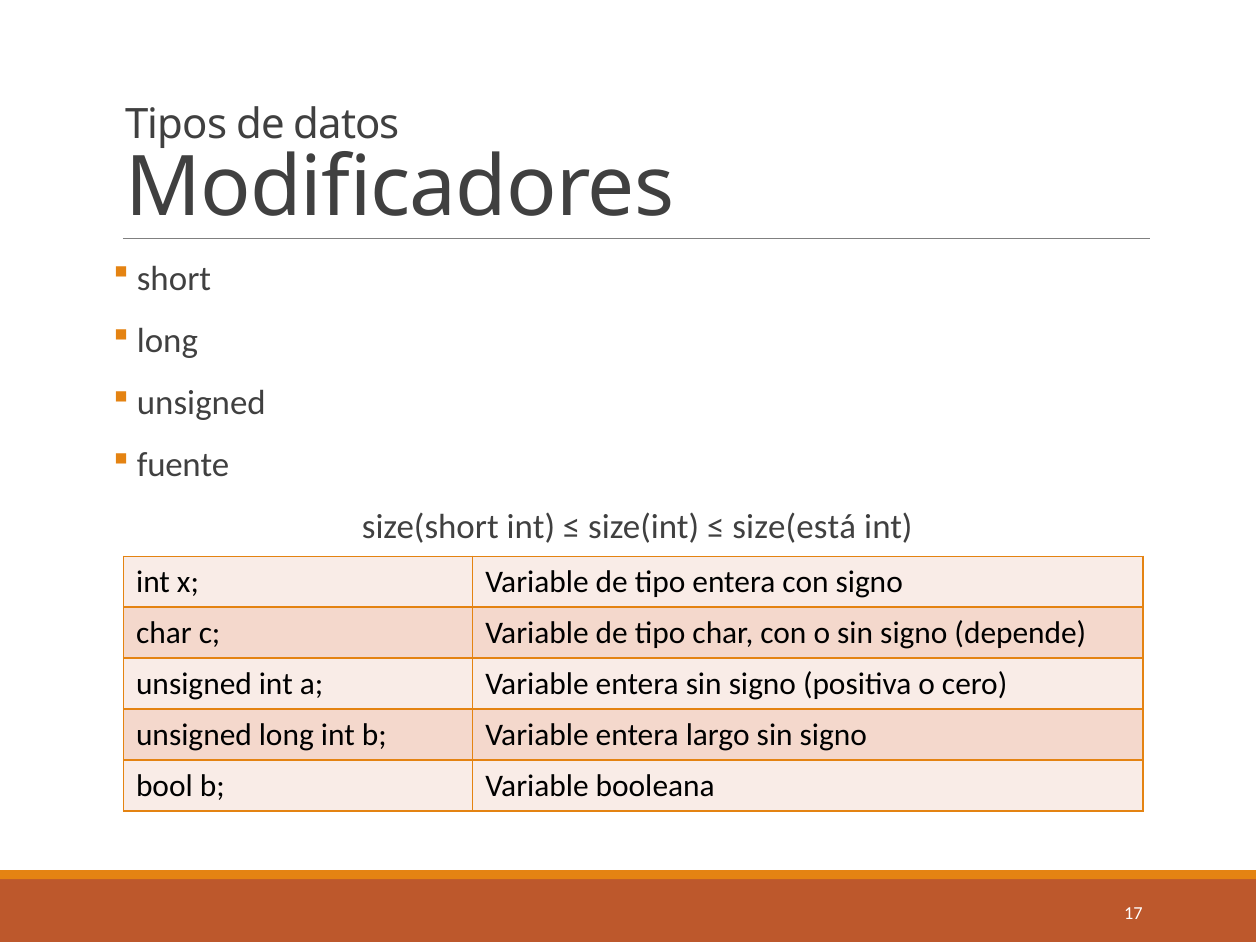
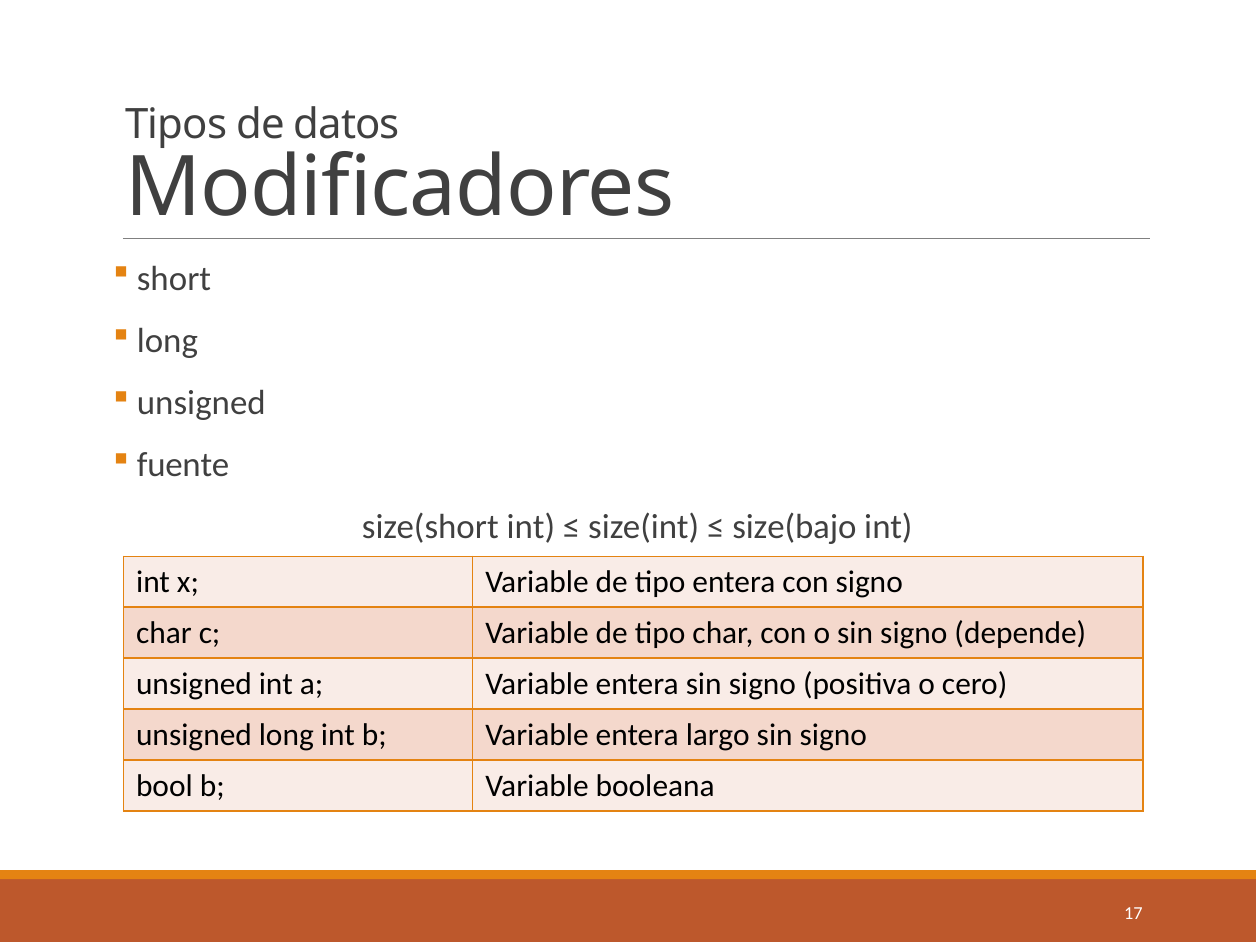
size(está: size(está -> size(bajo
